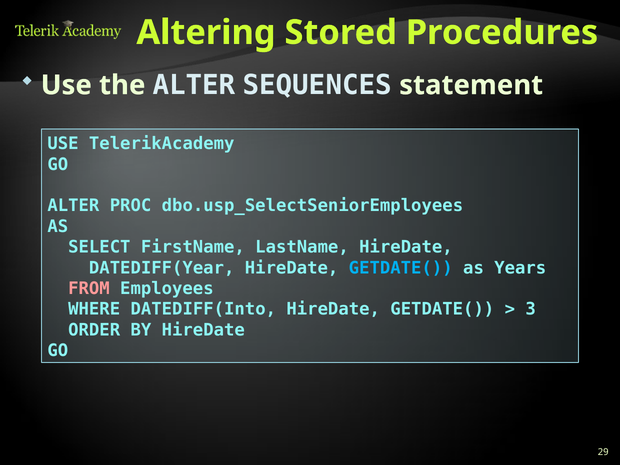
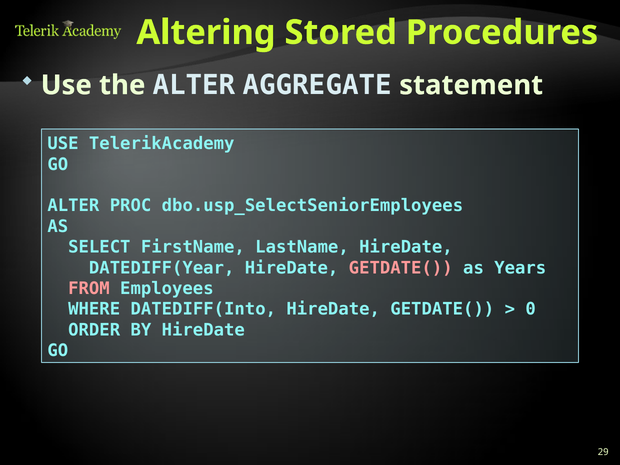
SEQUENCES: SEQUENCES -> AGGREGATE
GETDATE( at (401, 268) colour: light blue -> pink
3: 3 -> 0
